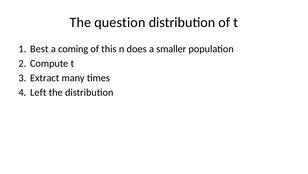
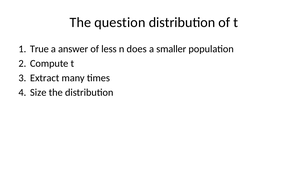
Best: Best -> True
coming: coming -> answer
this: this -> less
Left: Left -> Size
